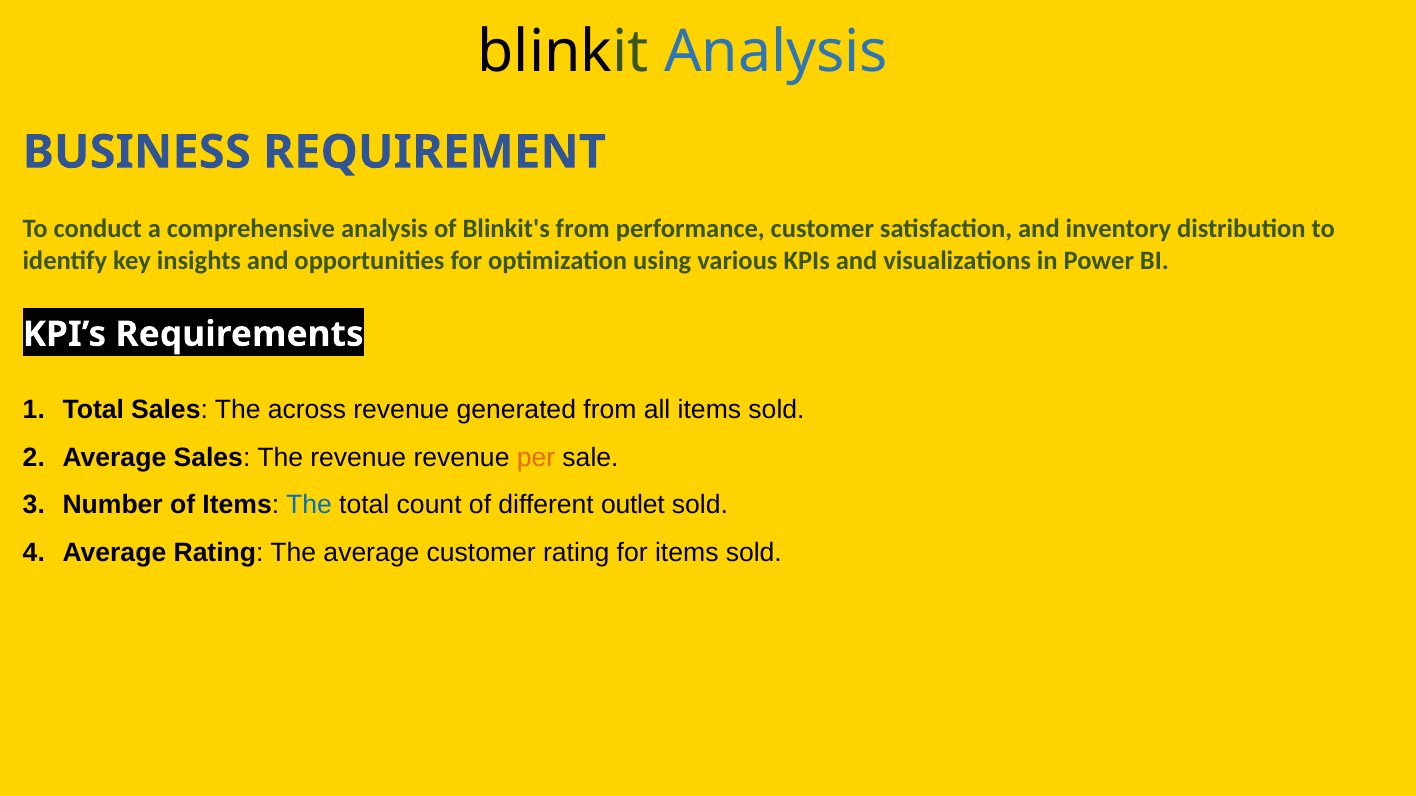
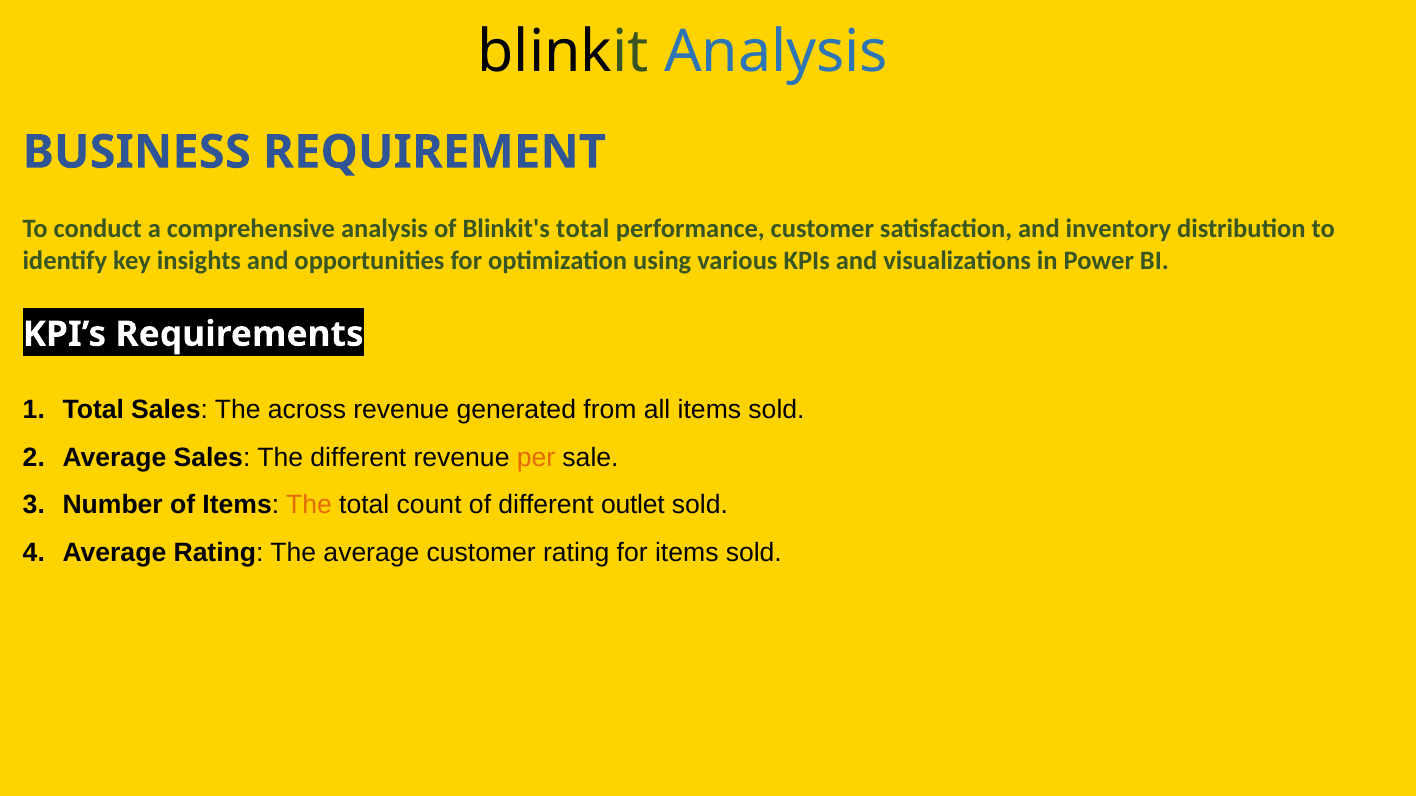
Blinkit's from: from -> total
The revenue: revenue -> different
The at (309, 506) colour: blue -> orange
